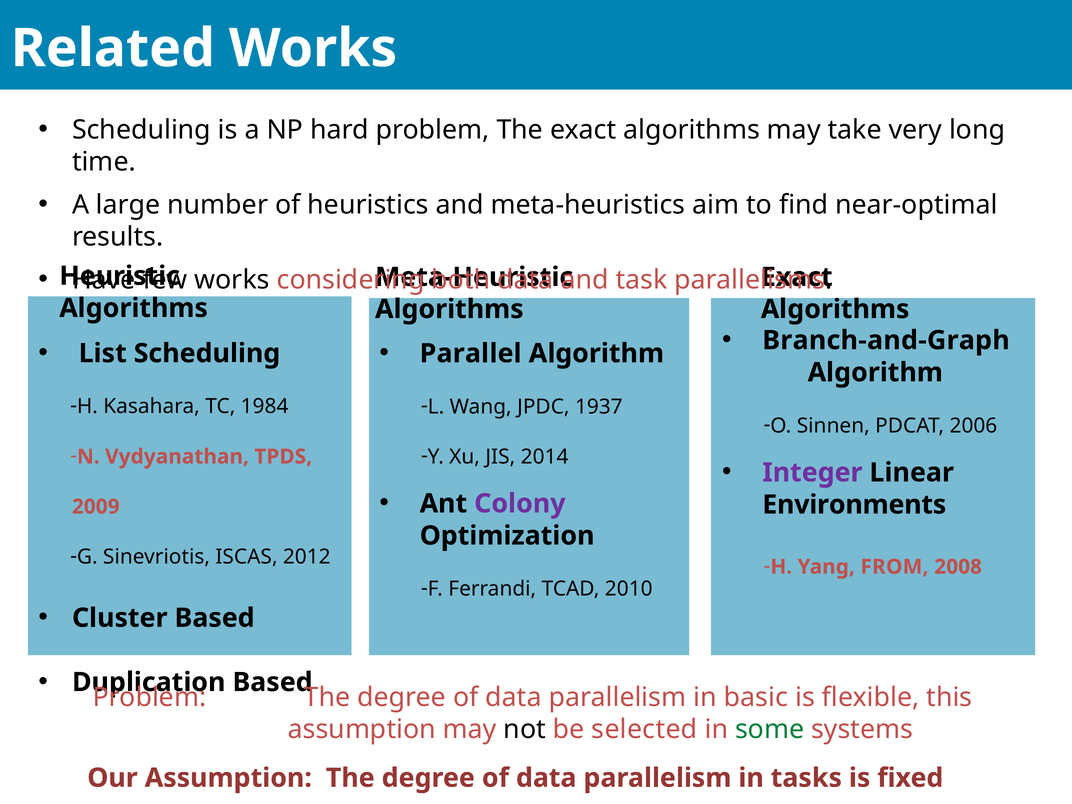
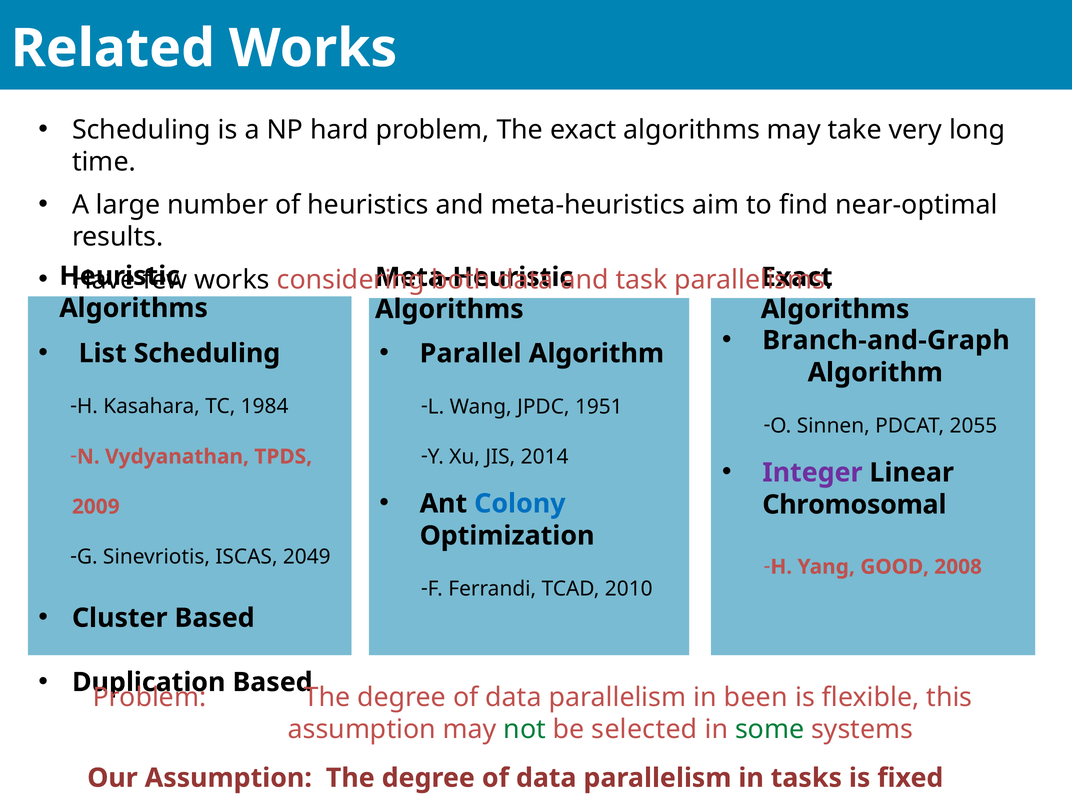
1937: 1937 -> 1951
2006: 2006 -> 2055
Colony colour: purple -> blue
Environments: Environments -> Chromosomal
2012: 2012 -> 2049
FROM: FROM -> GOOD
basic: basic -> been
not colour: black -> green
